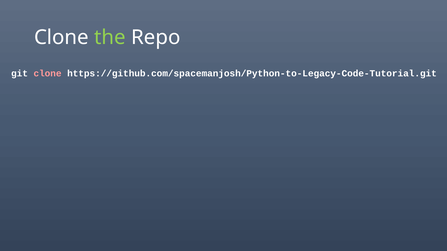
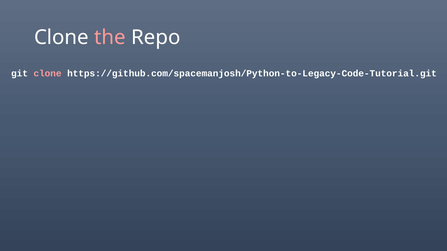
the colour: light green -> pink
